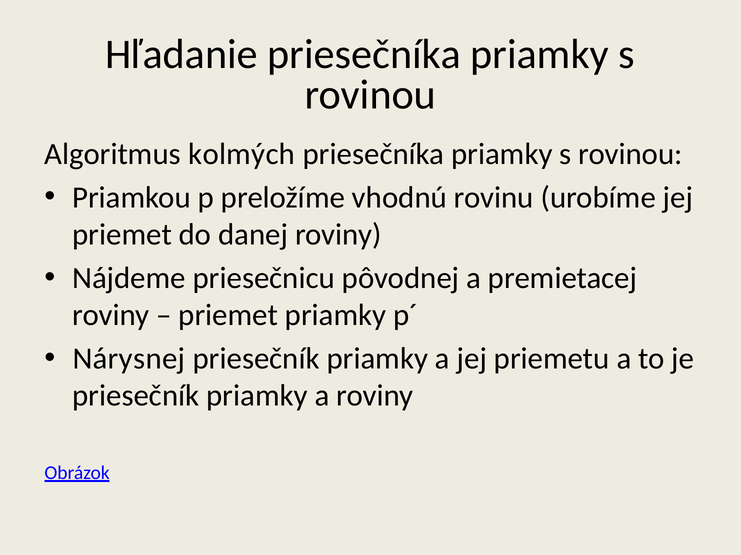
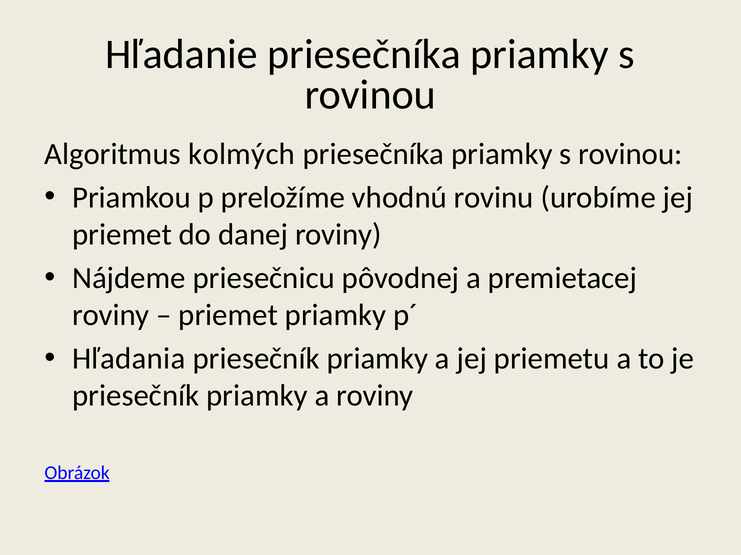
Nárysnej: Nárysnej -> Hľadania
